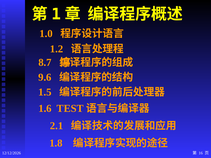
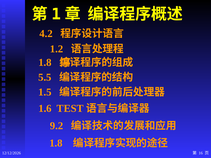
1.0: 1.0 -> 4.2
8.7 at (45, 63): 8.7 -> 1.8
9.6: 9.6 -> 5.5
2.1: 2.1 -> 9.2
